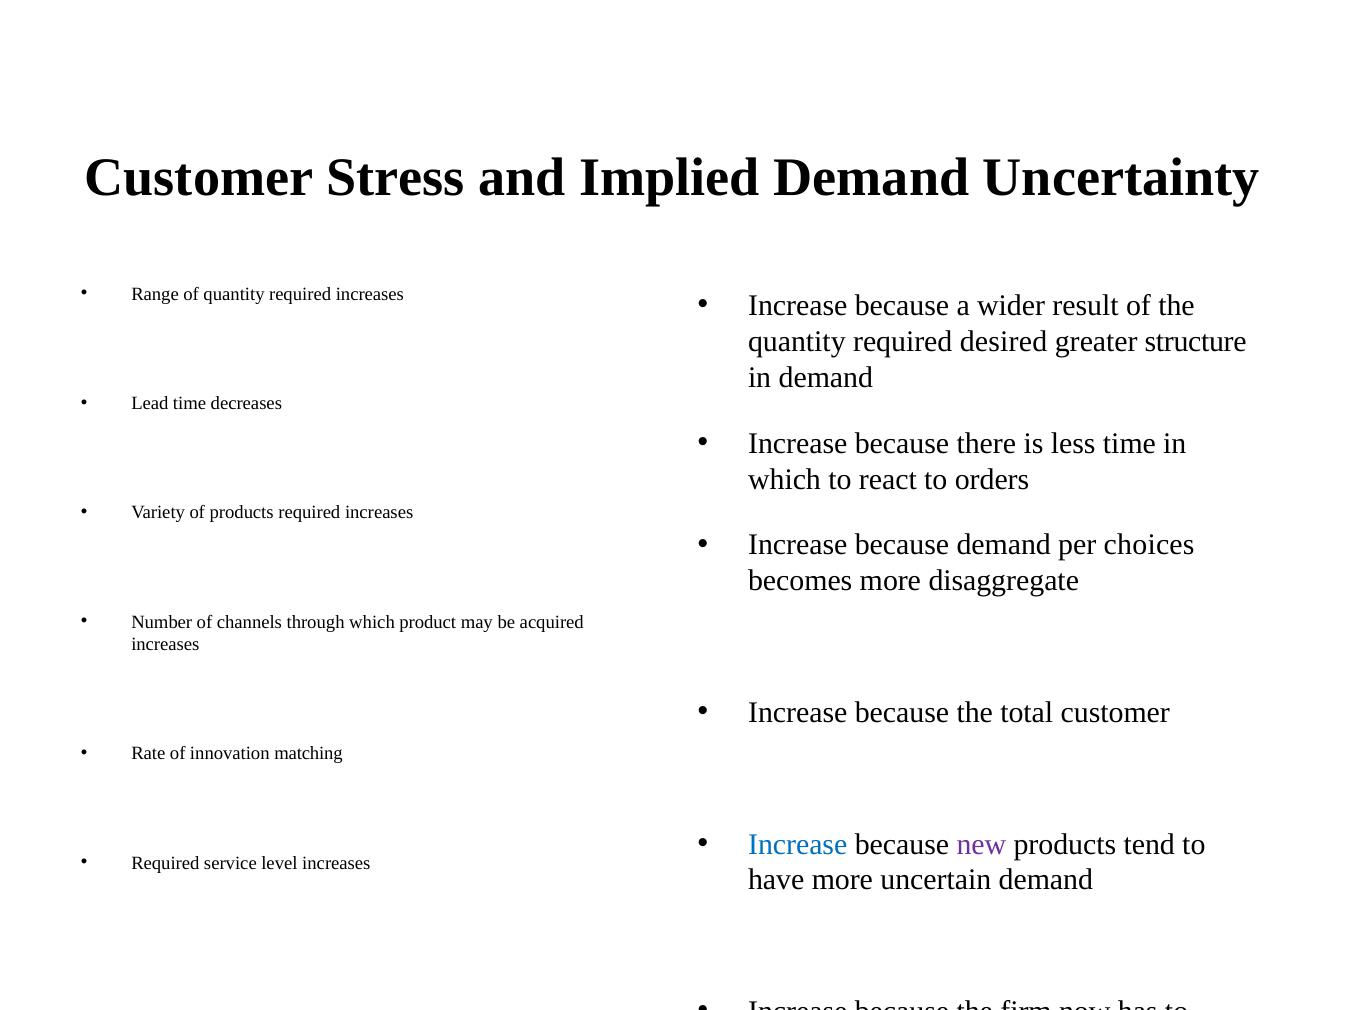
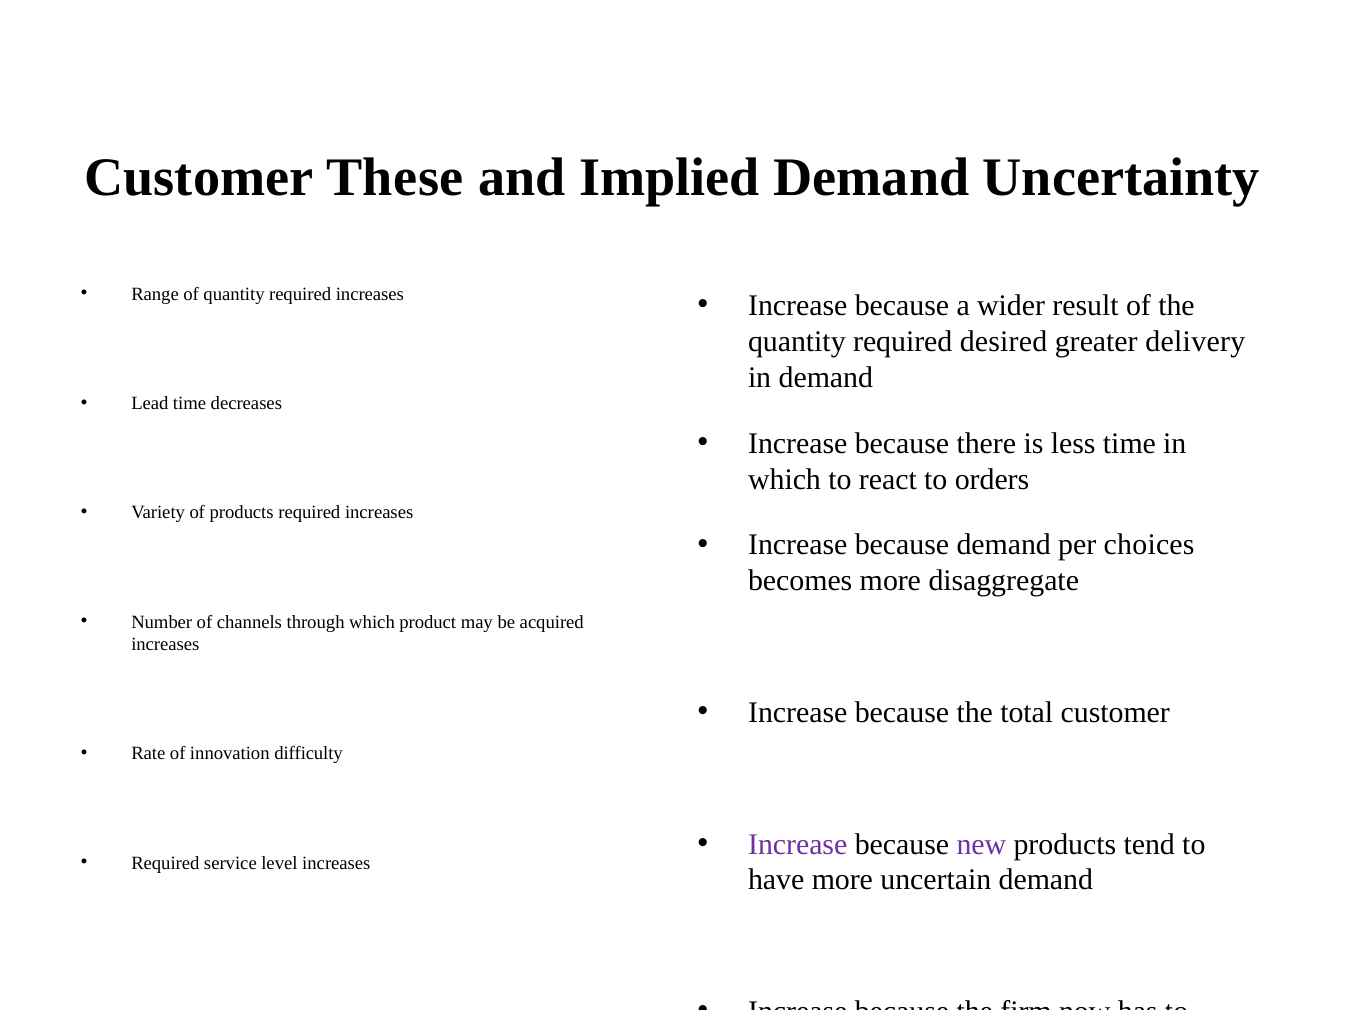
Stress: Stress -> These
structure: structure -> delivery
matching: matching -> difficulty
Increase at (798, 844) colour: blue -> purple
